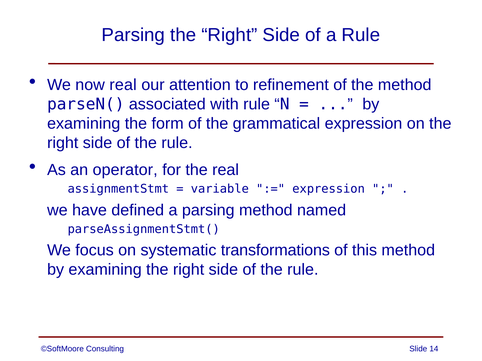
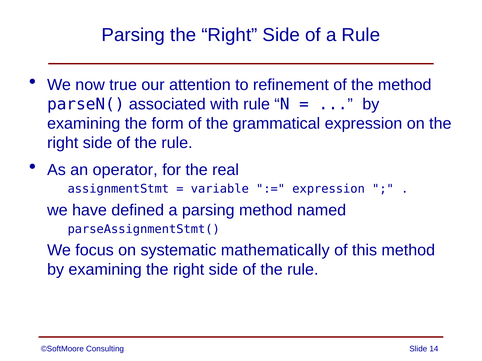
now real: real -> true
transformations: transformations -> mathematically
